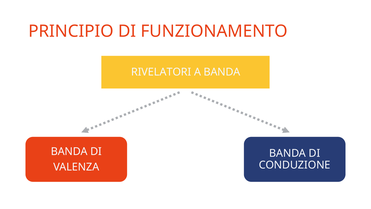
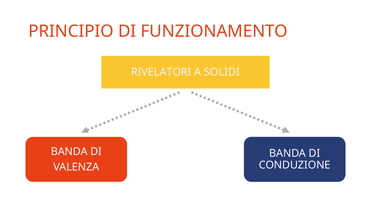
A BANDA: BANDA -> SOLIDI
